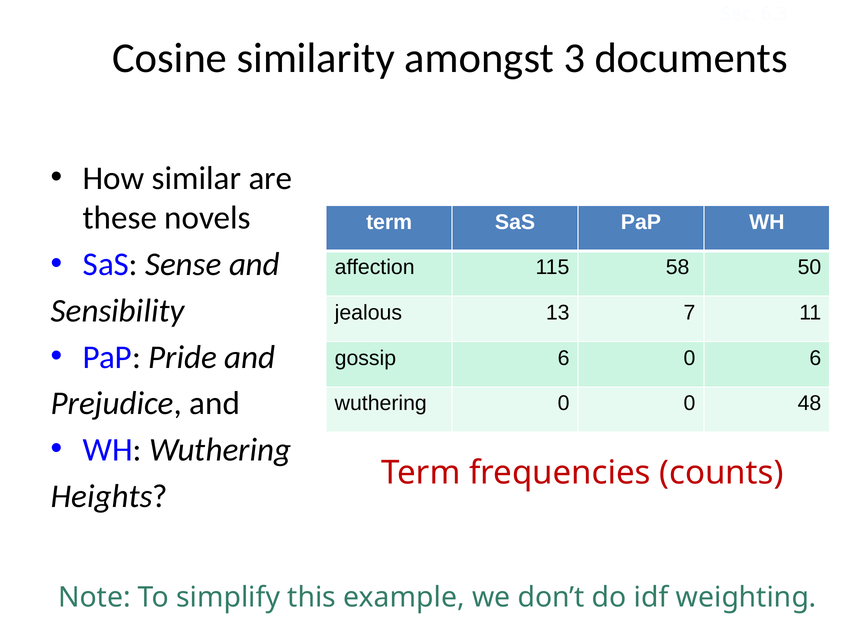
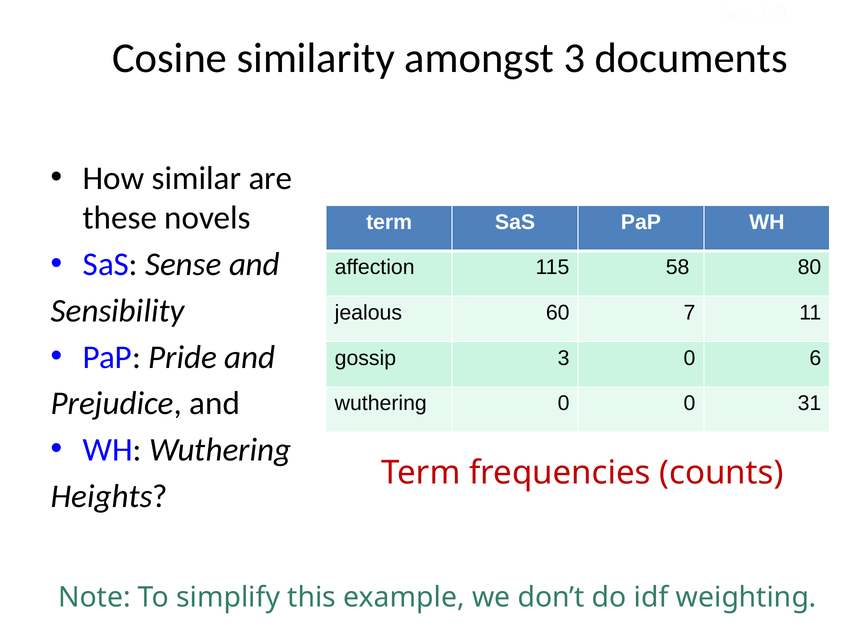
50: 50 -> 80
13: 13 -> 60
gossip 6: 6 -> 3
48: 48 -> 31
